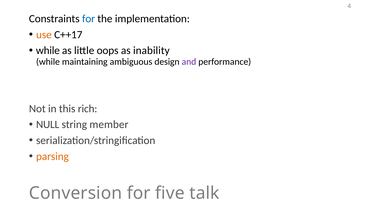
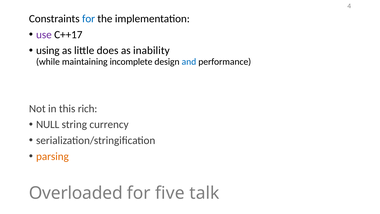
use colour: orange -> purple
while at (48, 51): while -> using
oops: oops -> does
ambiguous: ambiguous -> incomplete
and colour: purple -> blue
member: member -> currency
Conversion: Conversion -> Overloaded
